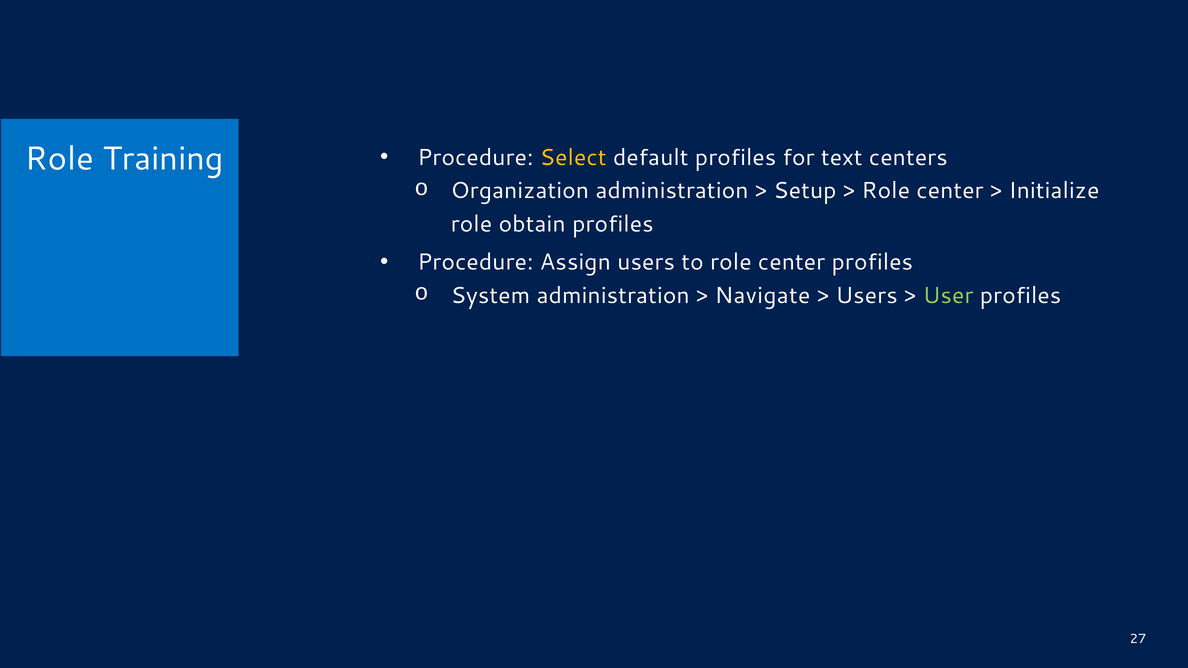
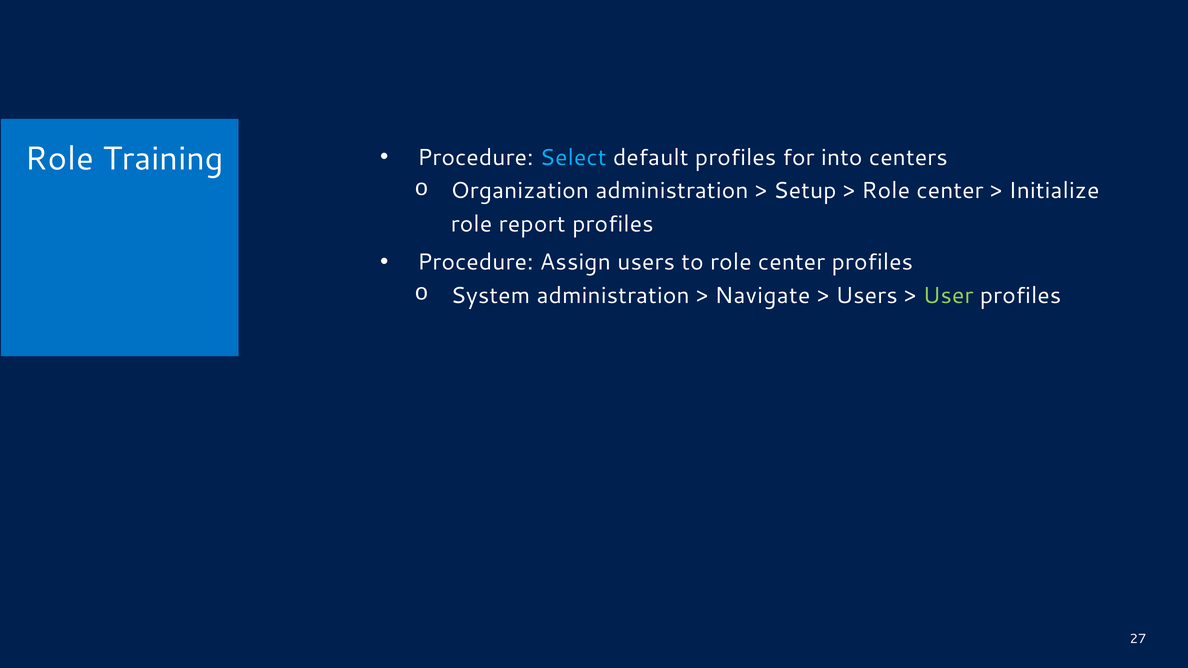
Select colour: yellow -> light blue
text: text -> into
obtain: obtain -> report
